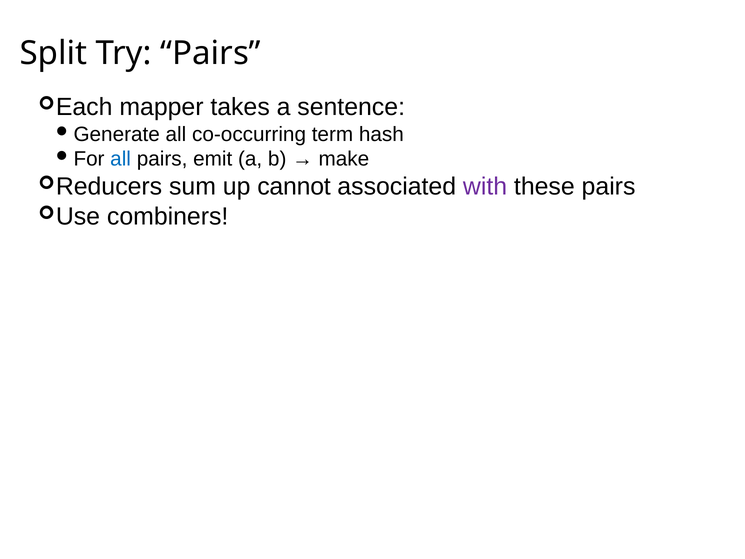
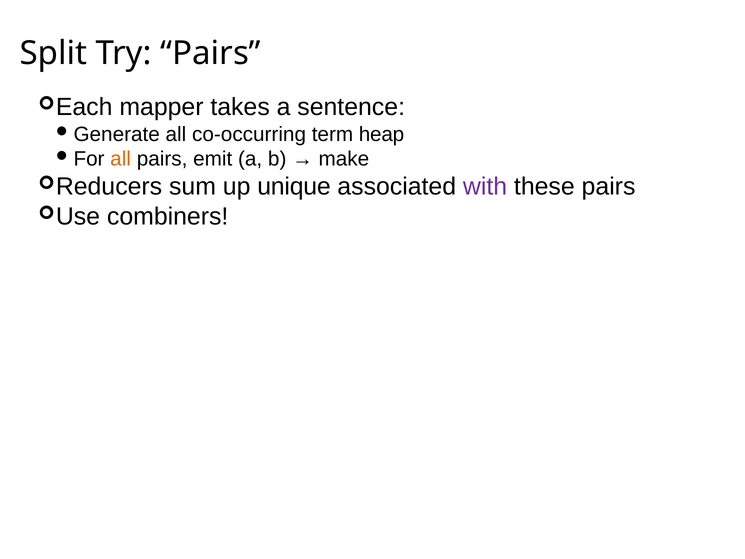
hash: hash -> heap
all at (121, 159) colour: blue -> orange
cannot: cannot -> unique
